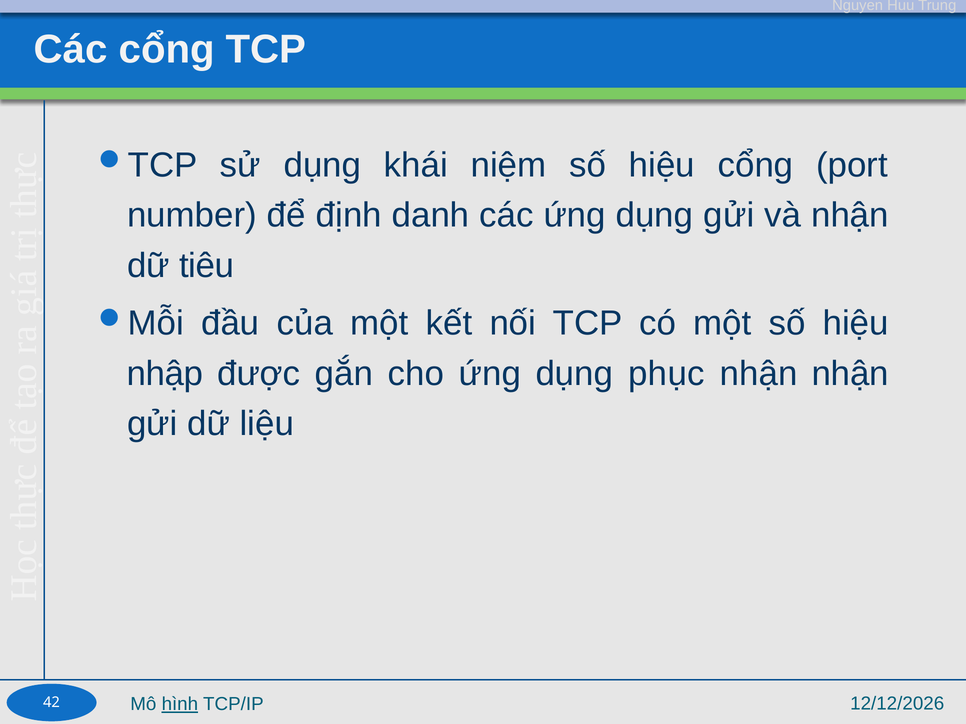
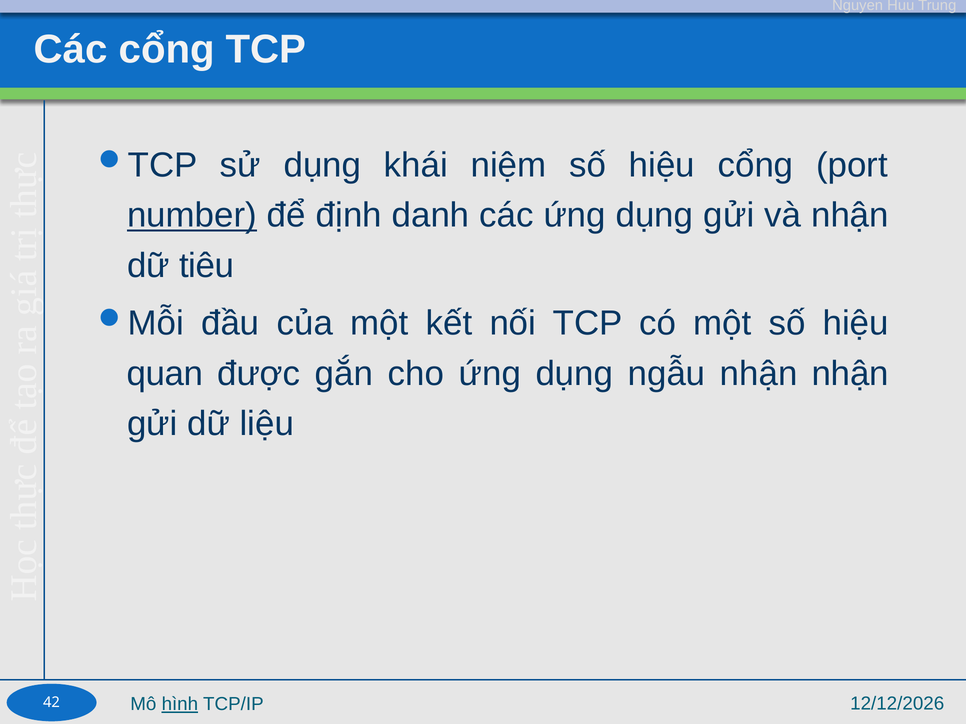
number underline: none -> present
nhập: nhập -> quan
phục: phục -> ngẫu
